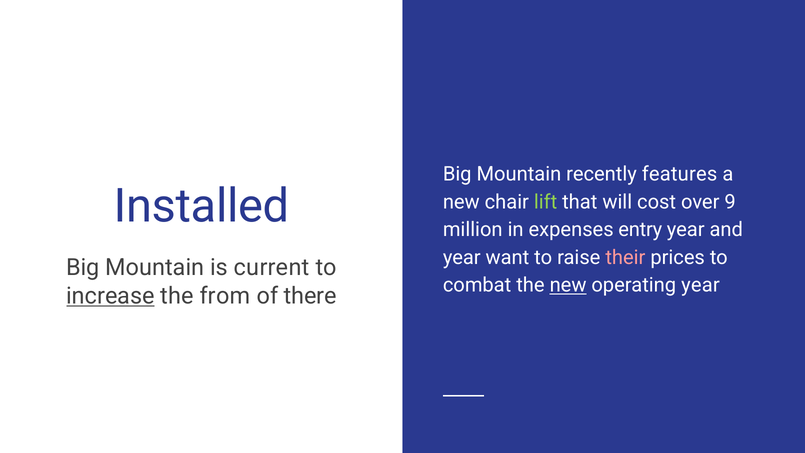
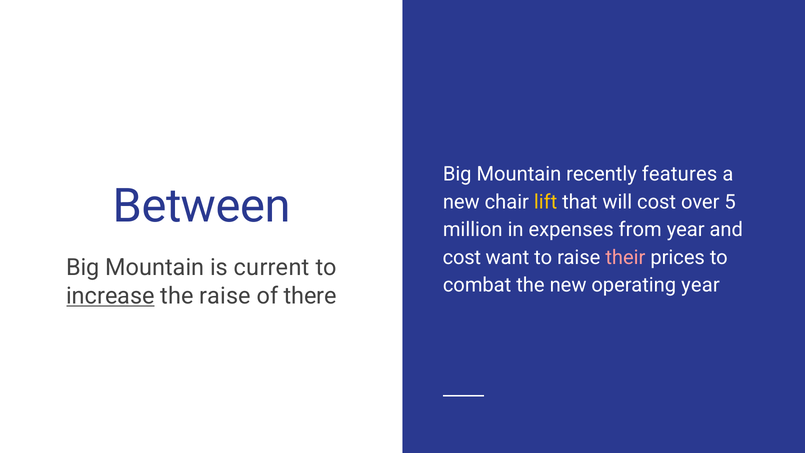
Installed: Installed -> Between
lift colour: light green -> yellow
9: 9 -> 5
entry: entry -> from
year at (462, 257): year -> cost
new at (568, 285) underline: present -> none
the from: from -> raise
